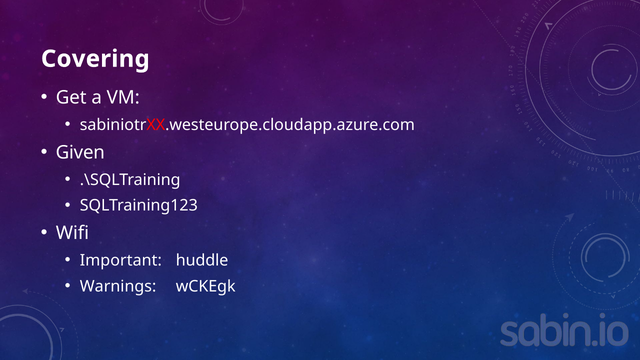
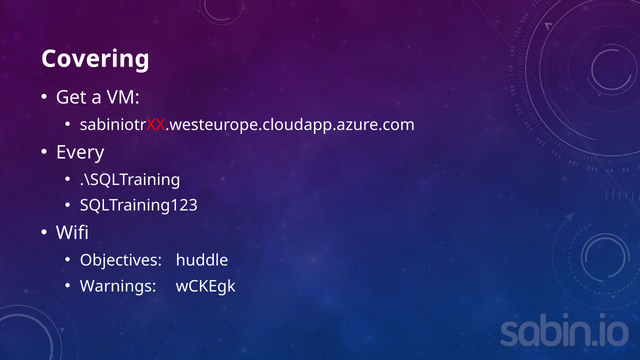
Given: Given -> Every
Important: Important -> Objectives
